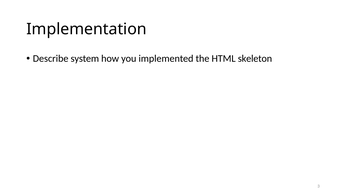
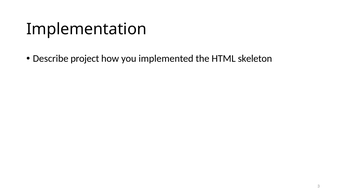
system: system -> project
